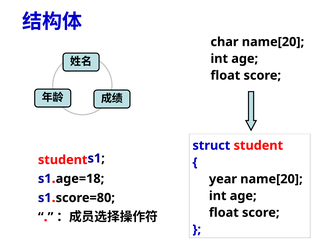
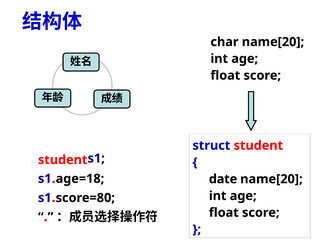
year: year -> date
